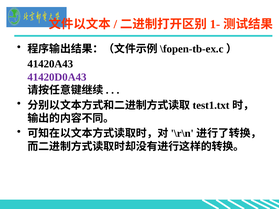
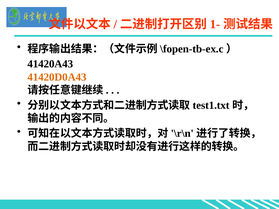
41420D0A43 colour: purple -> orange
